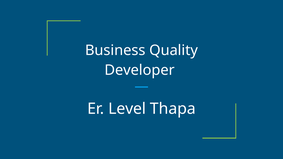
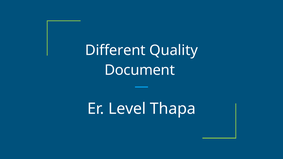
Business: Business -> Different
Developer: Developer -> Document
